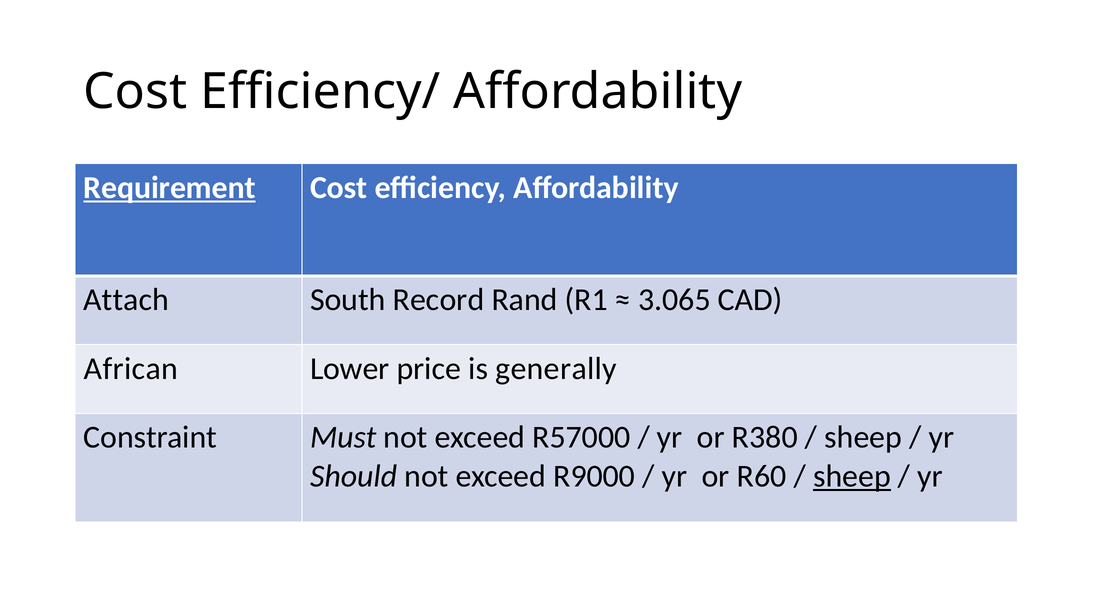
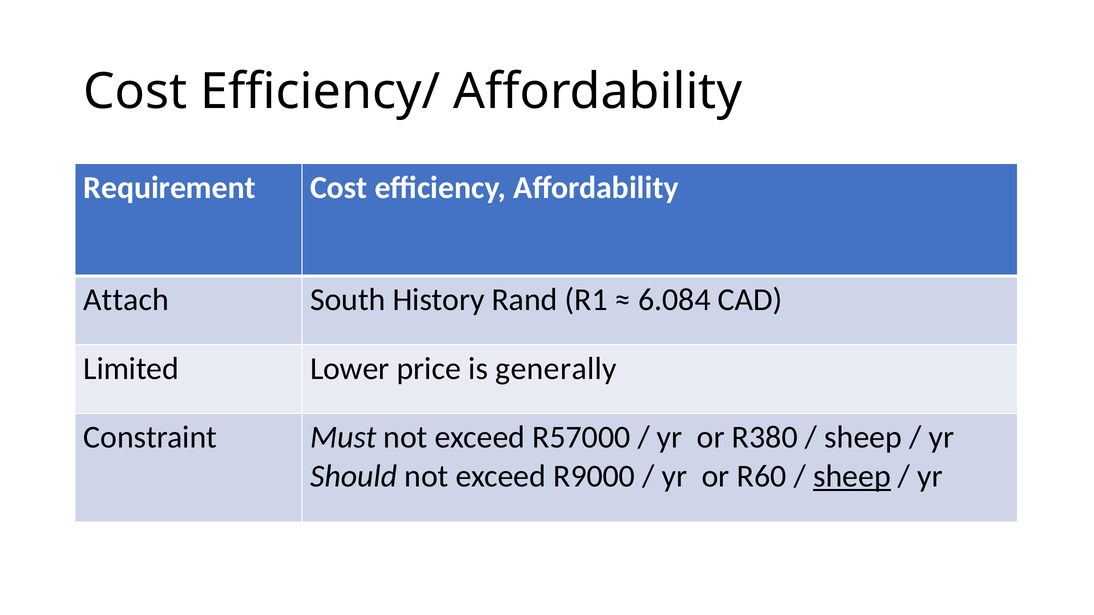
Requirement underline: present -> none
Record: Record -> History
3.065: 3.065 -> 6.084
African: African -> Limited
